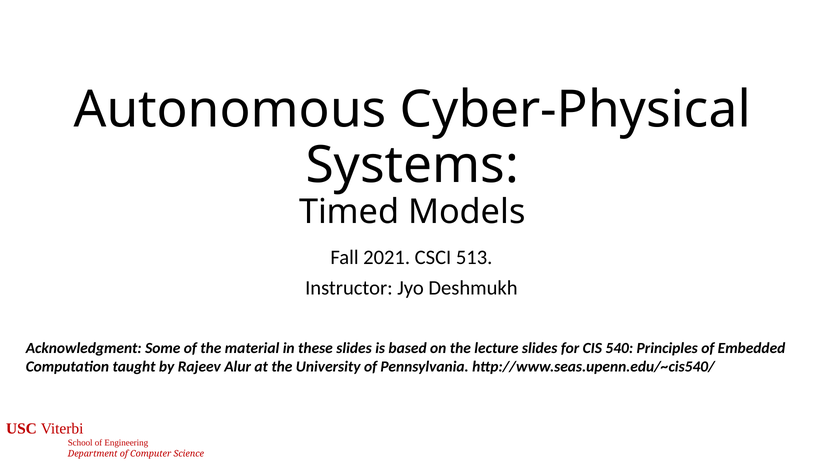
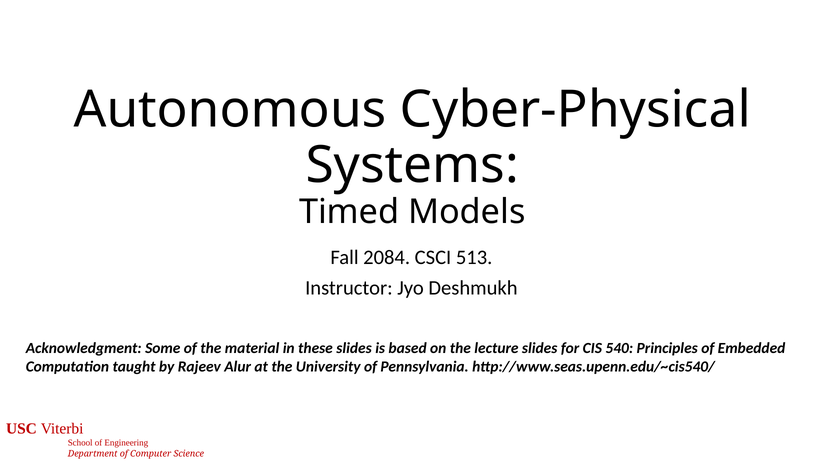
2021: 2021 -> 2084
